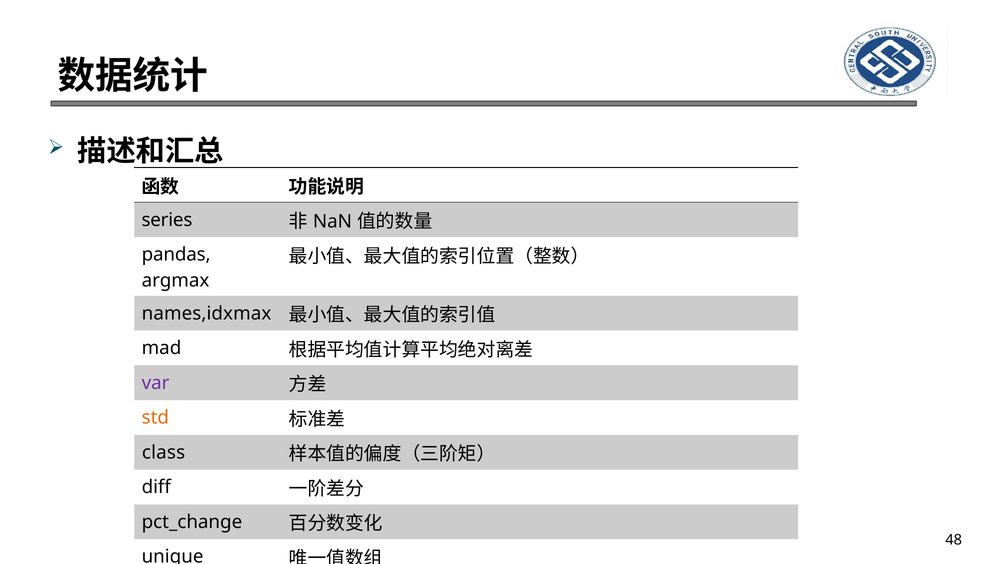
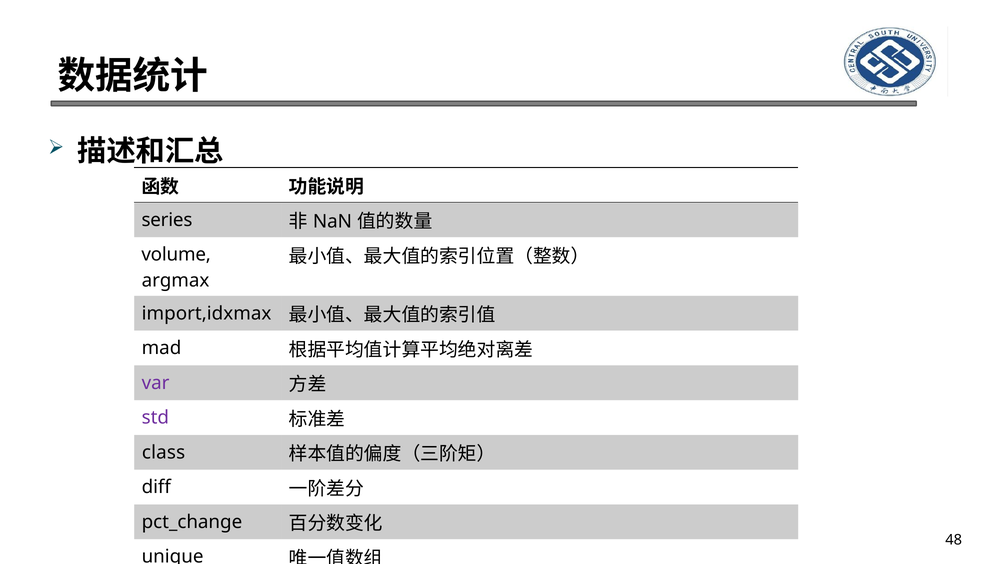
pandas: pandas -> volume
names,idxmax: names,idxmax -> import,idxmax
std colour: orange -> purple
